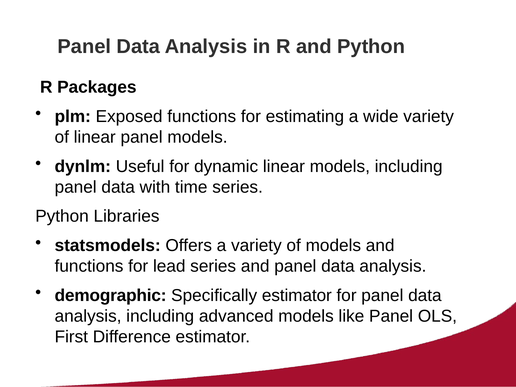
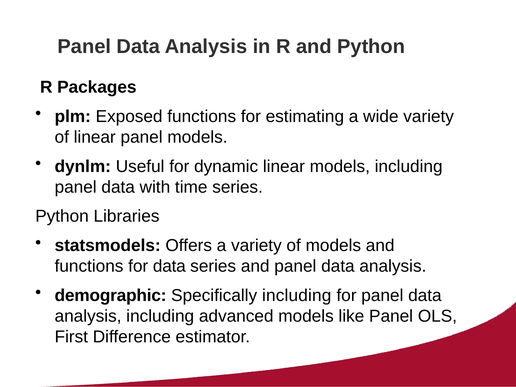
for lead: lead -> data
Specifically estimator: estimator -> including
